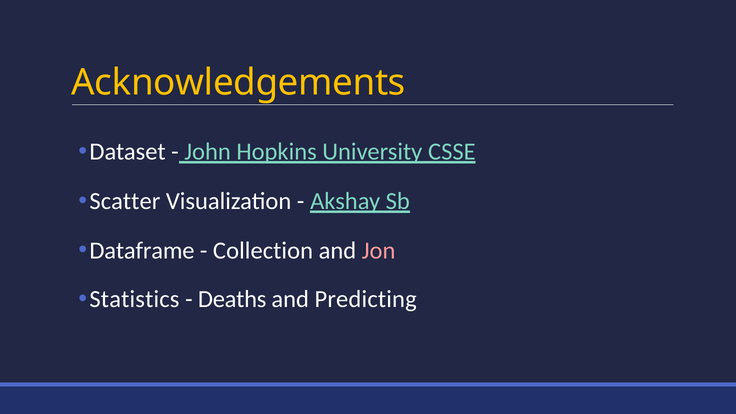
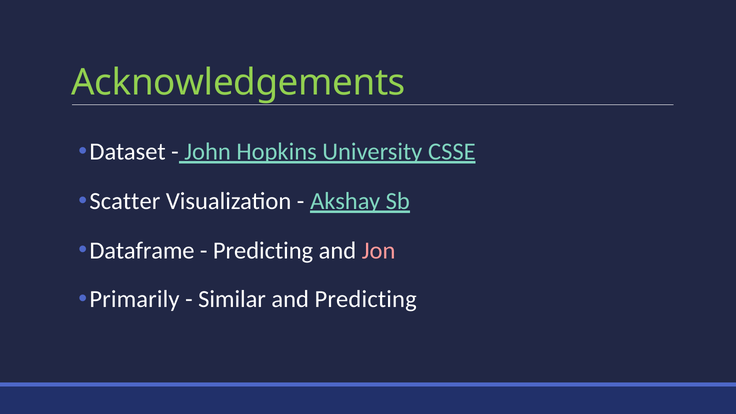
Acknowledgements colour: yellow -> light green
Collection at (263, 250): Collection -> Predicting
Statistics: Statistics -> Primarily
Deaths: Deaths -> Similar
